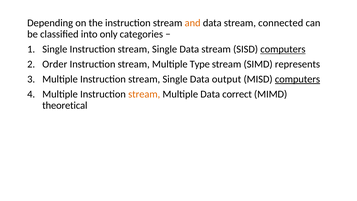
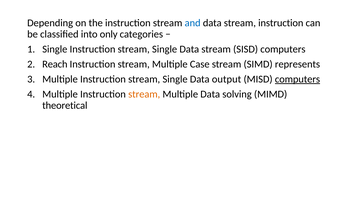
and colour: orange -> blue
stream connected: connected -> instruction
computers at (283, 49) underline: present -> none
Order: Order -> Reach
Type: Type -> Case
correct: correct -> solving
